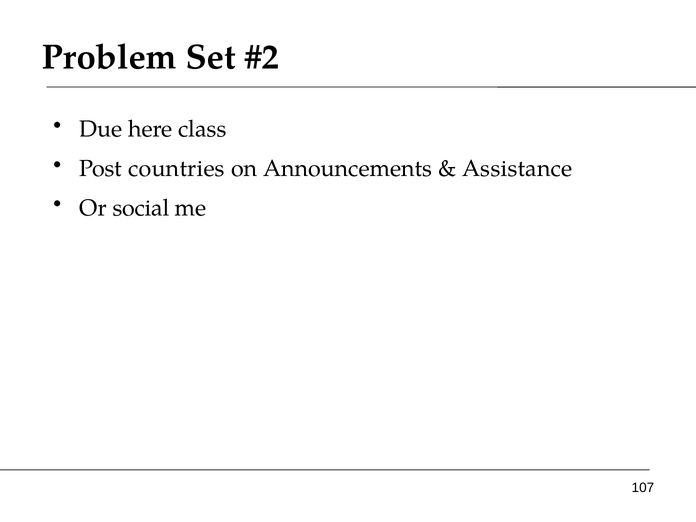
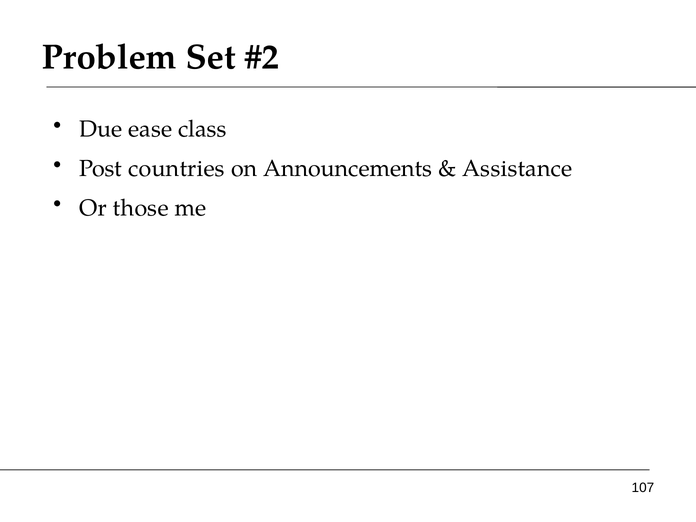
here: here -> ease
social: social -> those
